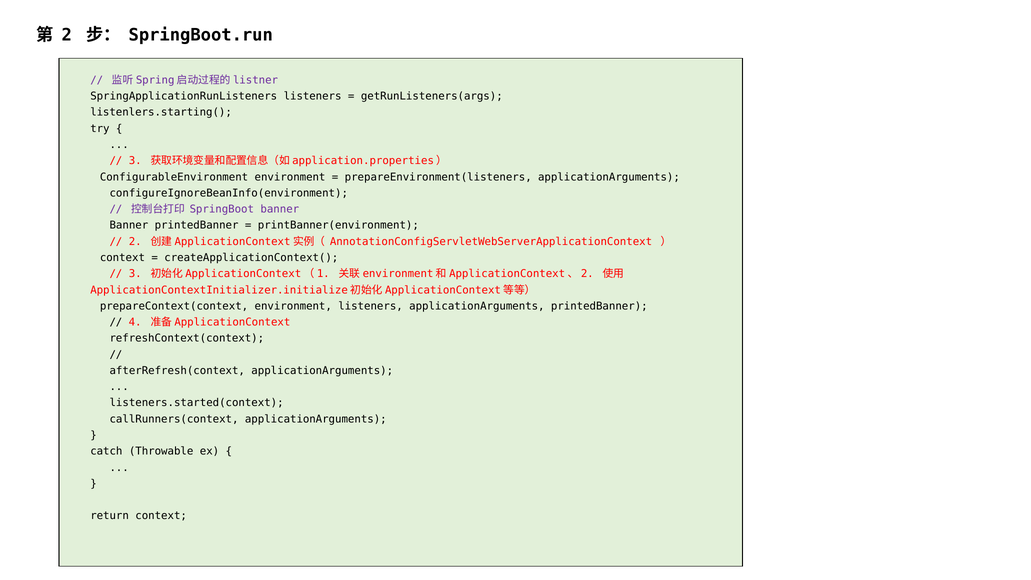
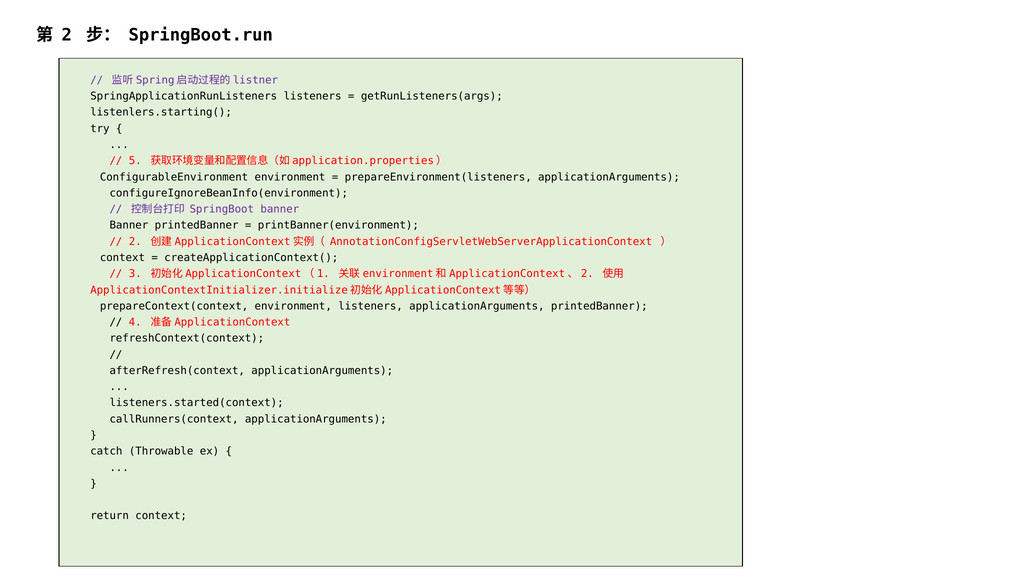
3 at (135, 161): 3 -> 5
